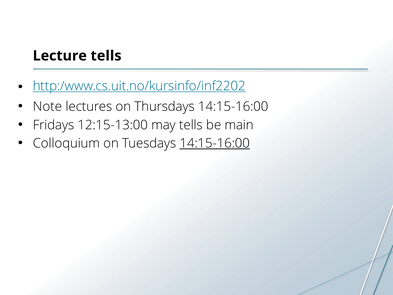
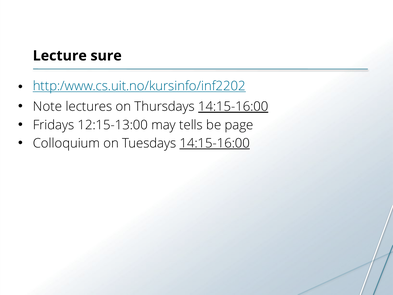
Lecture tells: tells -> sure
14:15-16:00 at (233, 107) underline: none -> present
main: main -> page
